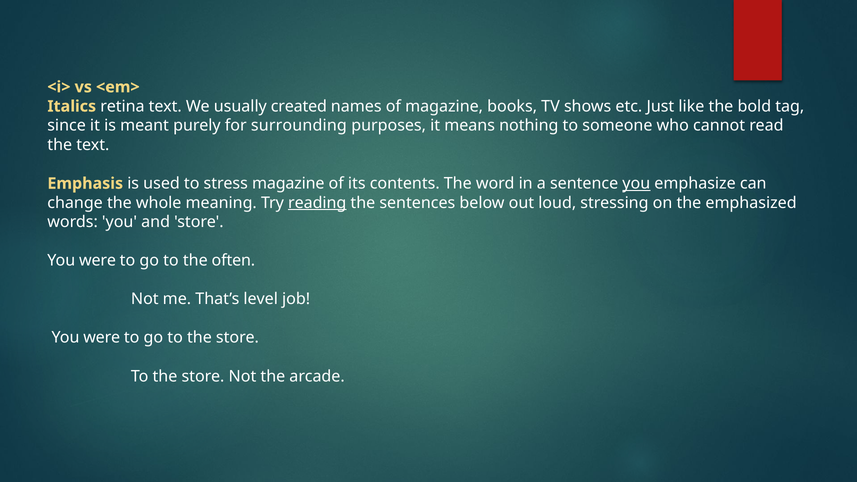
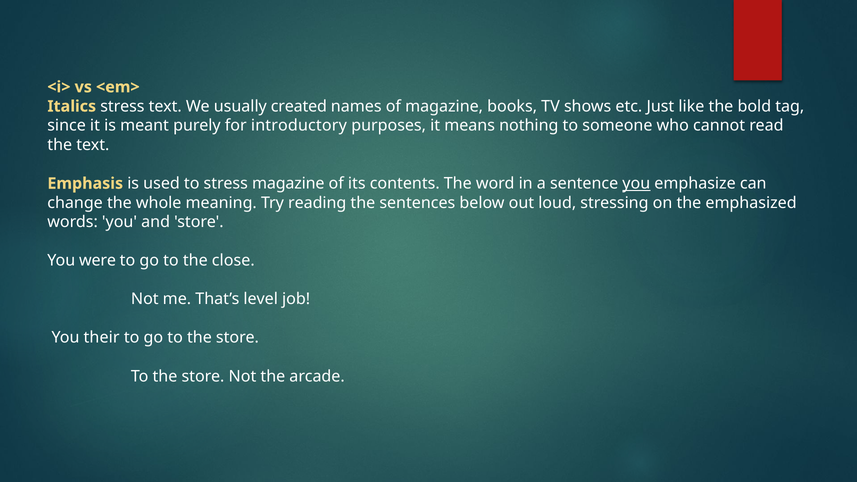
Italics retina: retina -> stress
surrounding: surrounding -> introductory
reading underline: present -> none
often: often -> close
were at (102, 338): were -> their
